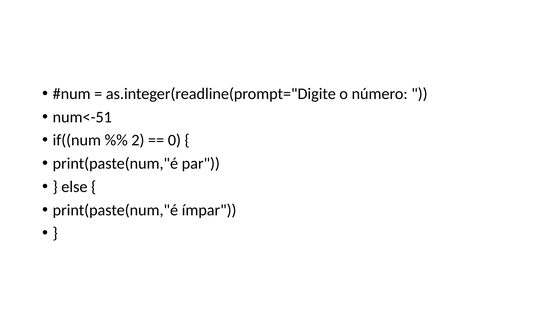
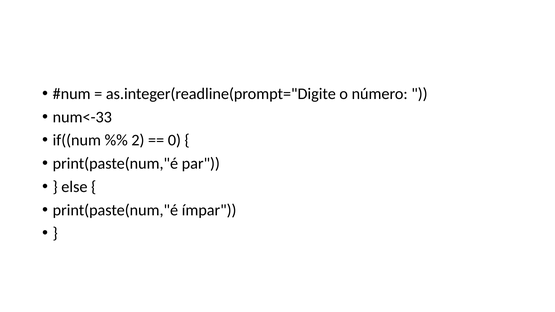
num<-51: num<-51 -> num<-33
